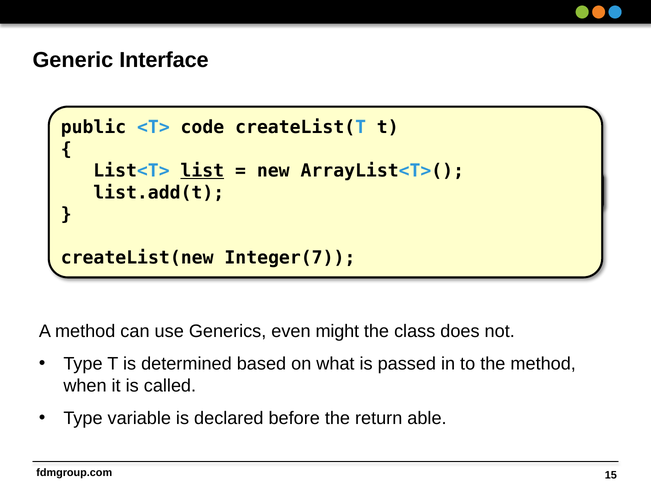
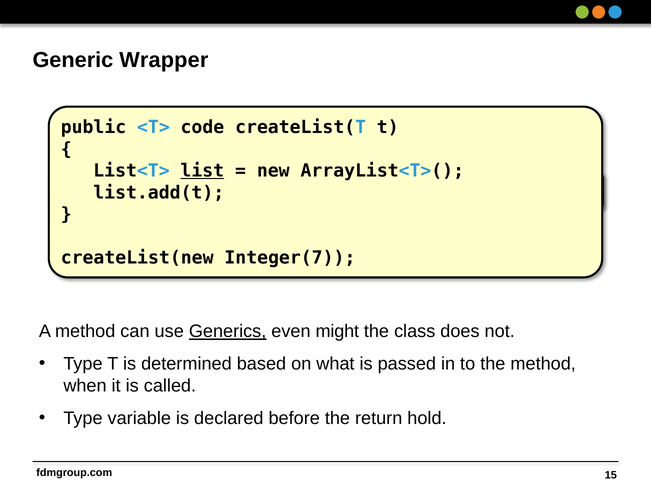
Interface: Interface -> Wrapper
Generics underline: none -> present
able: able -> hold
